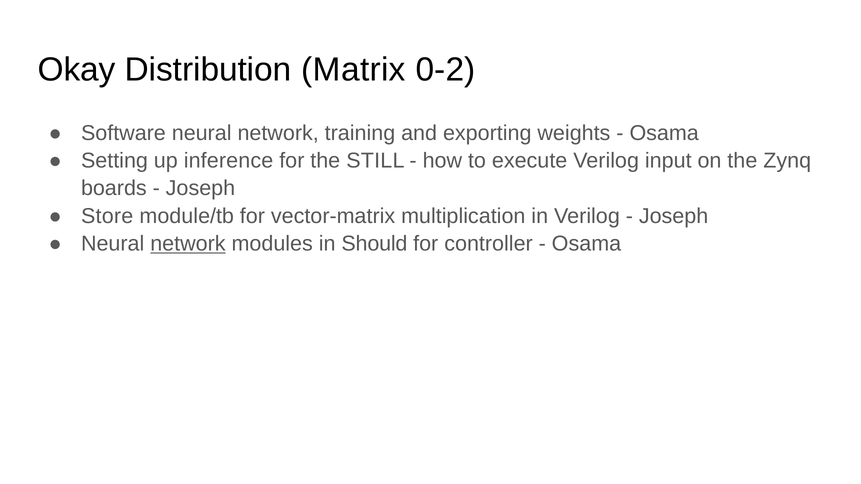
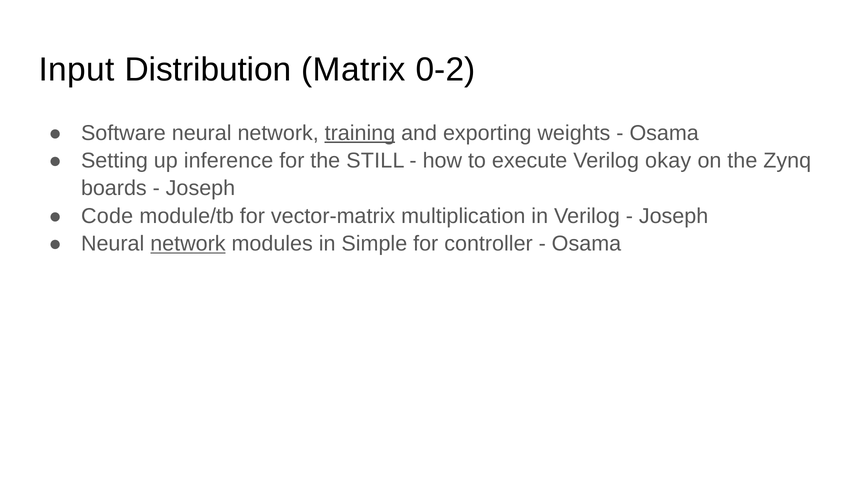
Okay: Okay -> Input
training underline: none -> present
input: input -> okay
Store: Store -> Code
Should: Should -> Simple
